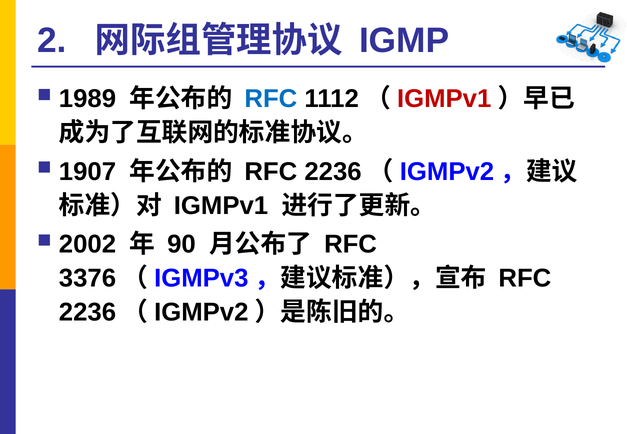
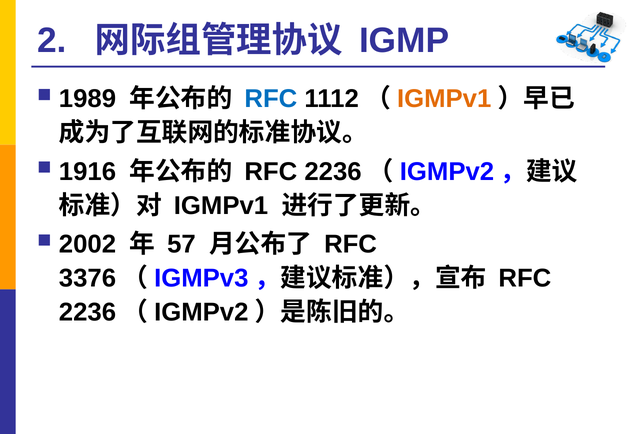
IGMPv1 at (444, 99) colour: red -> orange
1907: 1907 -> 1916
90: 90 -> 57
